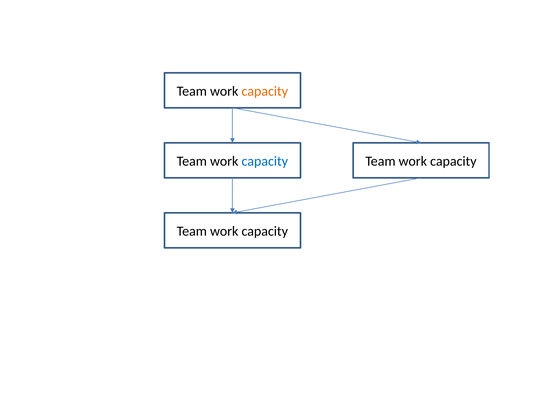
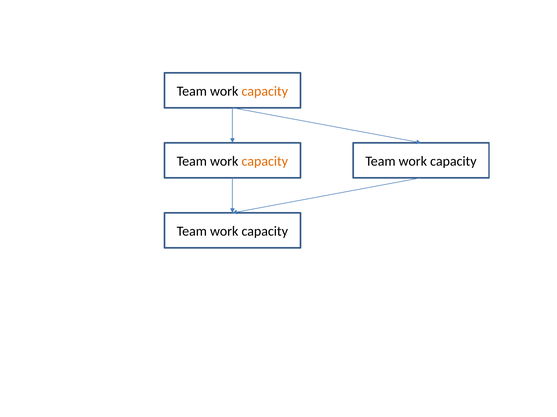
capacity at (265, 162) colour: blue -> orange
